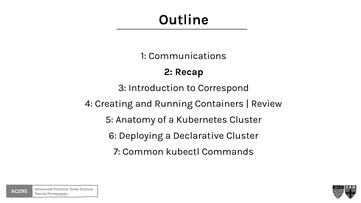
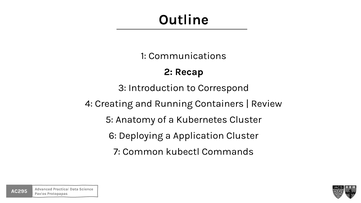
Declarative: Declarative -> Application
